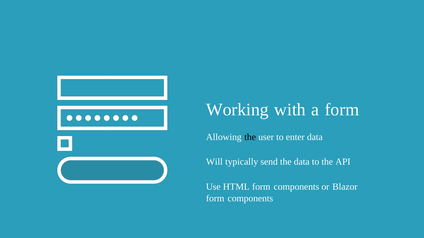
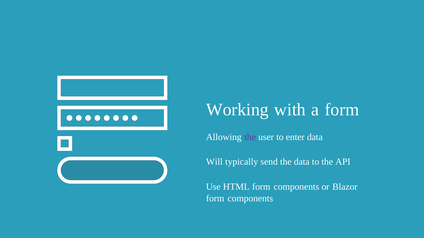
the at (250, 137) colour: black -> purple
